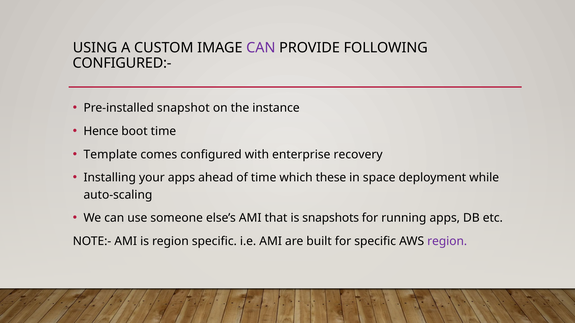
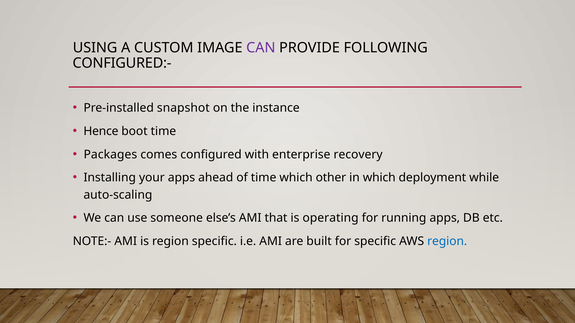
Template: Template -> Packages
these: these -> other
in space: space -> which
snapshots: snapshots -> operating
region at (447, 242) colour: purple -> blue
